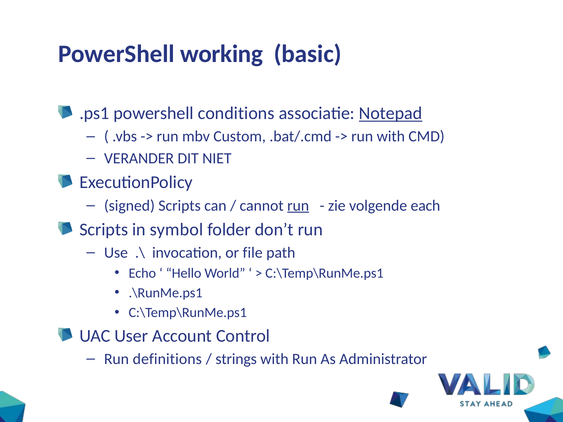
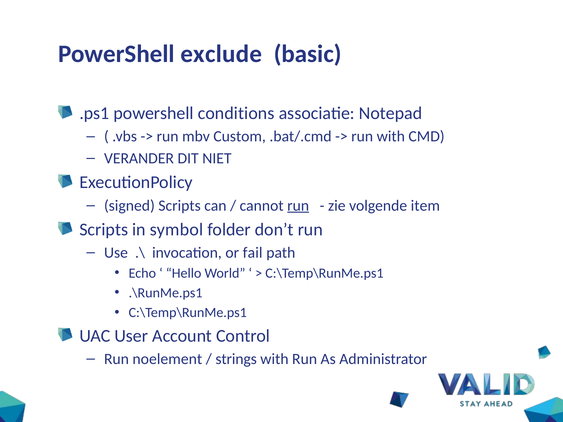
working: working -> exclude
Notepad underline: present -> none
each: each -> item
file: file -> fail
definitions: definitions -> noelement
